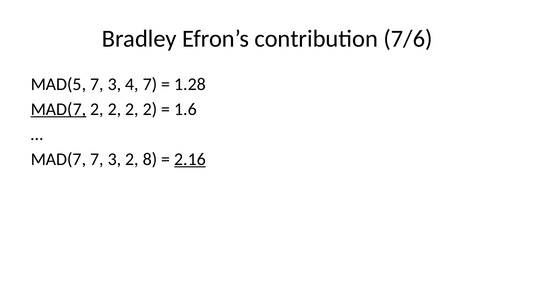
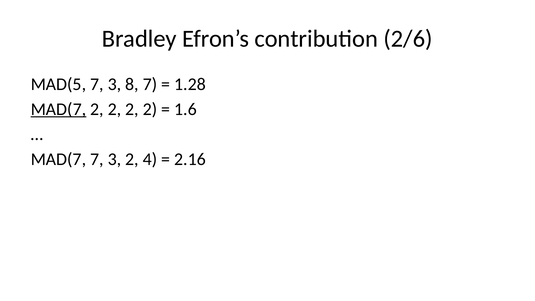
7/6: 7/6 -> 2/6
4: 4 -> 8
8: 8 -> 4
2.16 underline: present -> none
